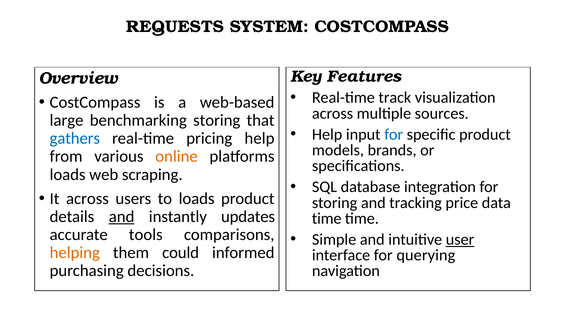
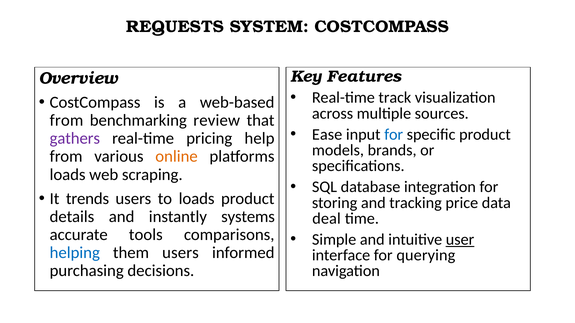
large at (67, 120): large -> from
benchmarking storing: storing -> review
Help at (327, 135): Help -> Ease
gathers colour: blue -> purple
It across: across -> trends
and at (122, 217) underline: present -> none
updates: updates -> systems
time at (327, 219): time -> deal
helping colour: orange -> blue
them could: could -> users
